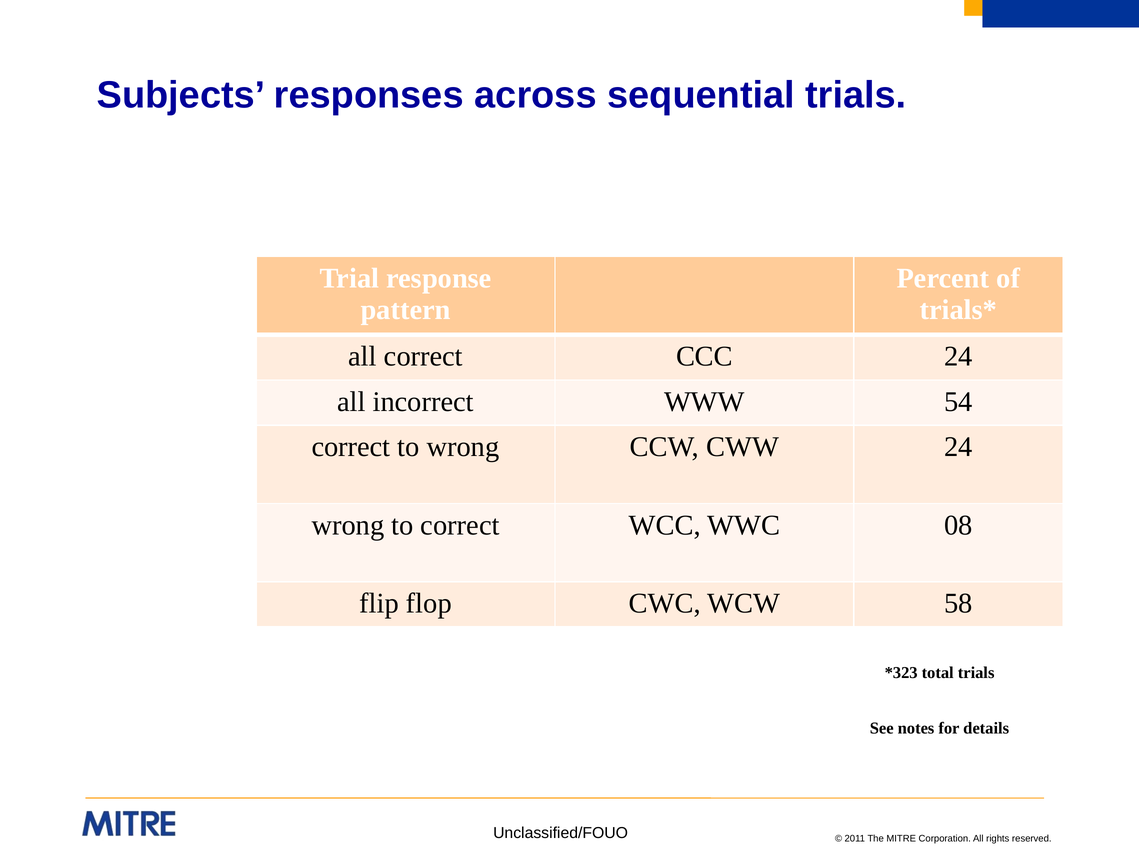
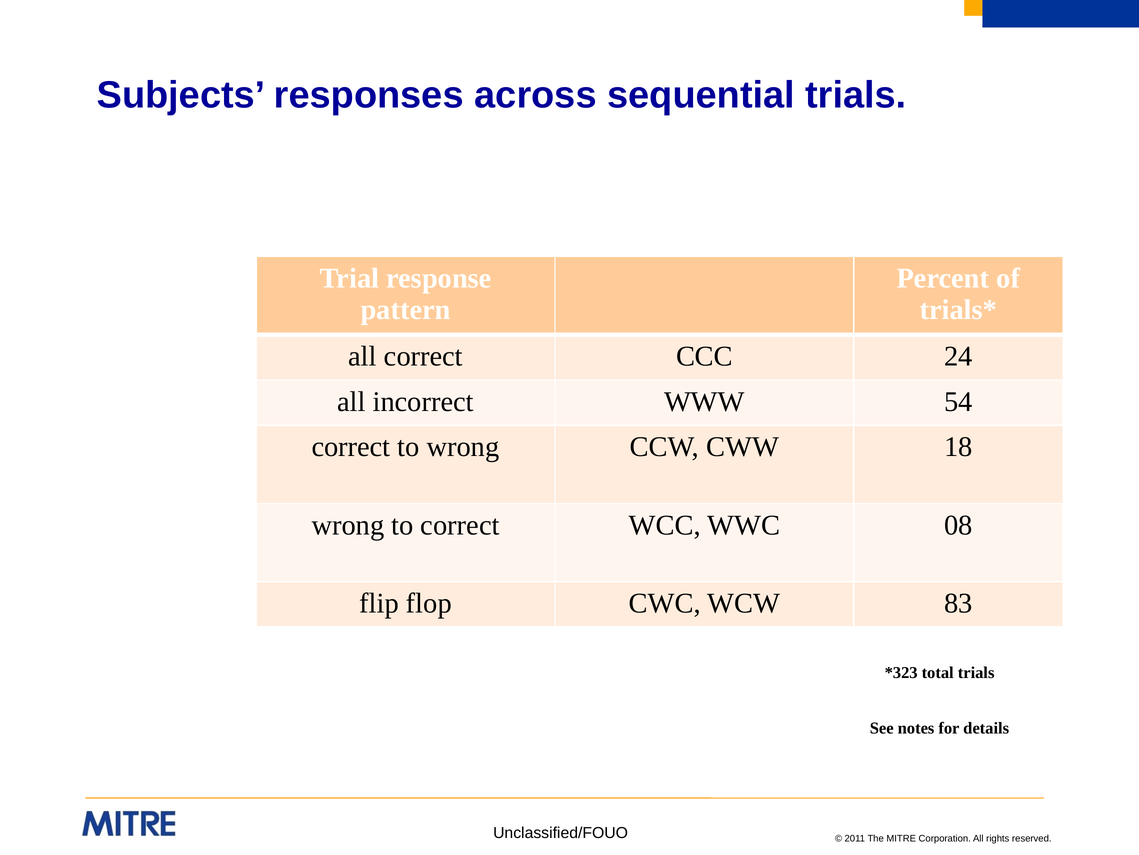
CWW 24: 24 -> 18
58: 58 -> 83
